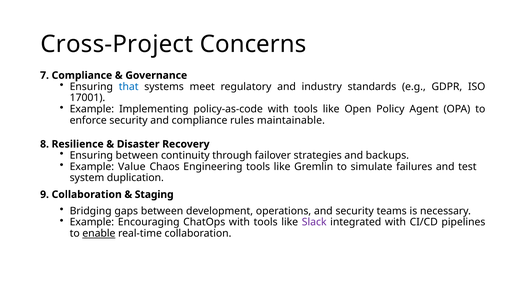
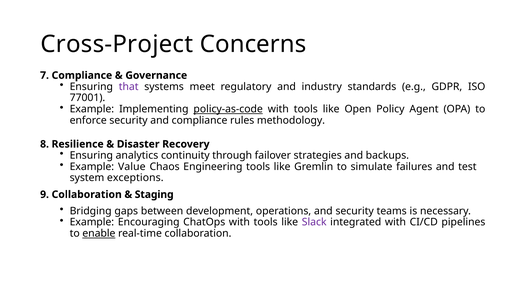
that colour: blue -> purple
17001: 17001 -> 77001
policy-as-code underline: none -> present
maintainable: maintainable -> methodology
Ensuring between: between -> analytics
duplication: duplication -> exceptions
